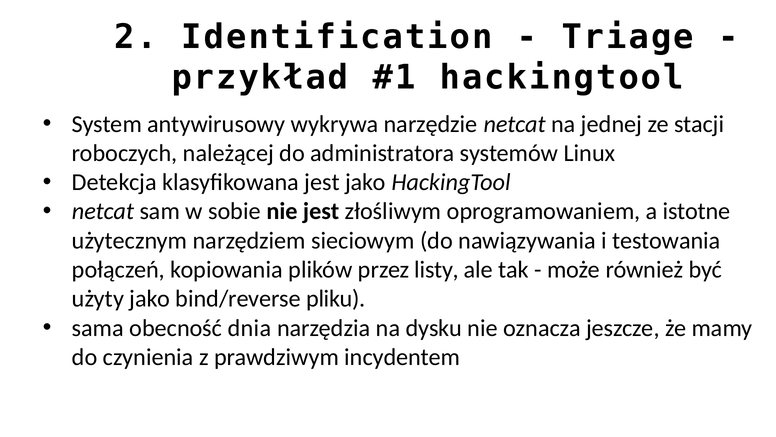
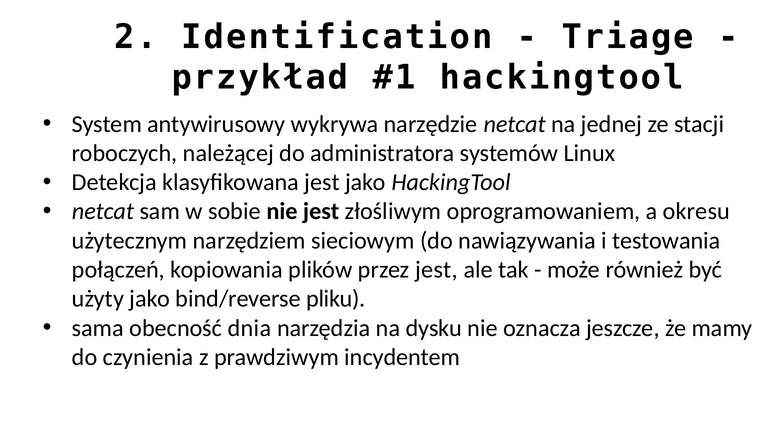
istotne: istotne -> okresu
przez listy: listy -> jest
